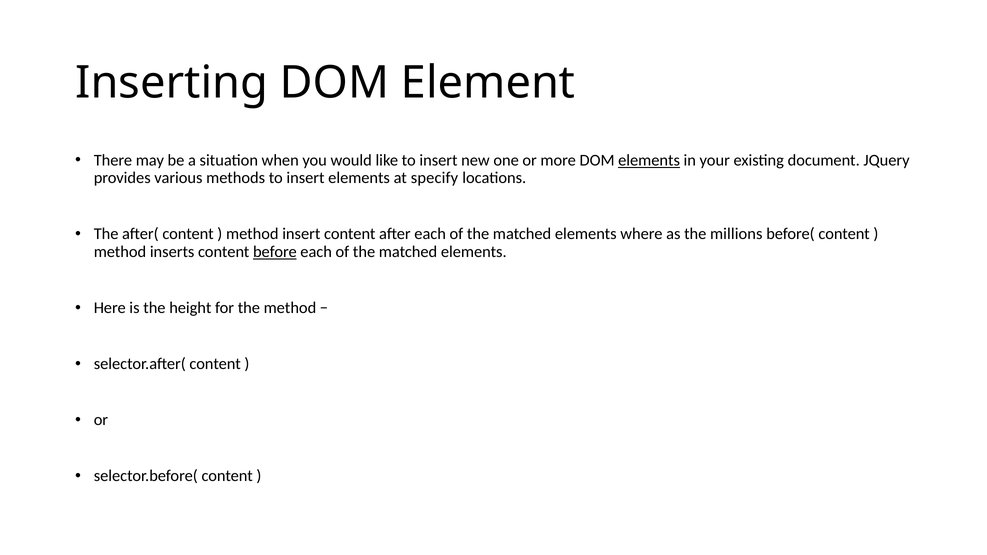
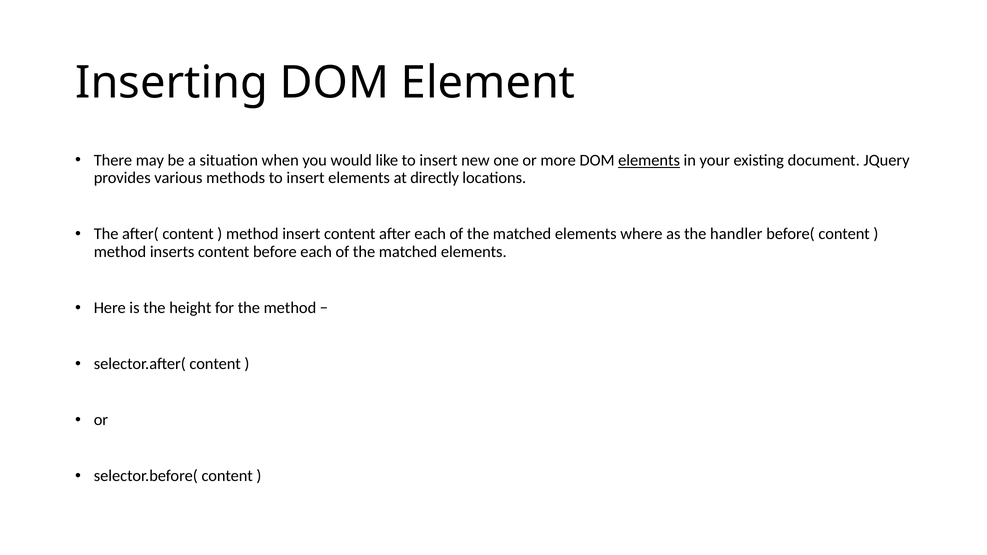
specify: specify -> directly
millions: millions -> handler
before underline: present -> none
